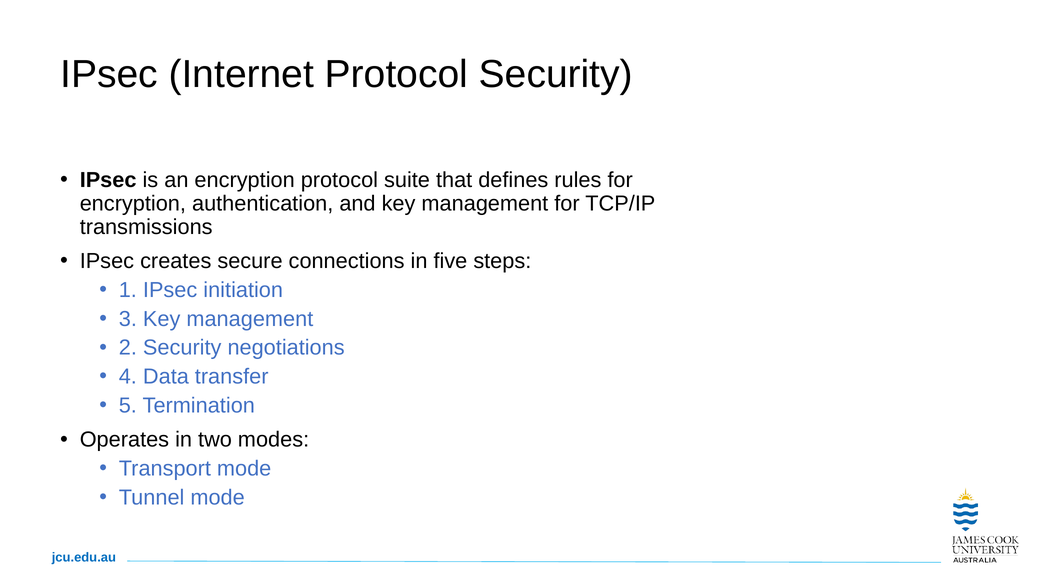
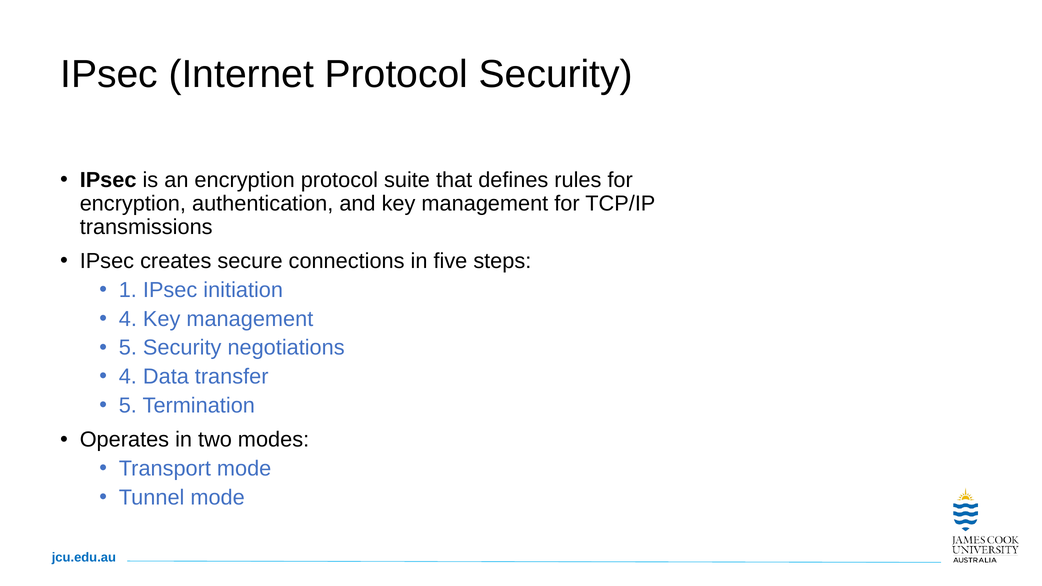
3 at (128, 319): 3 -> 4
2 at (128, 348): 2 -> 5
